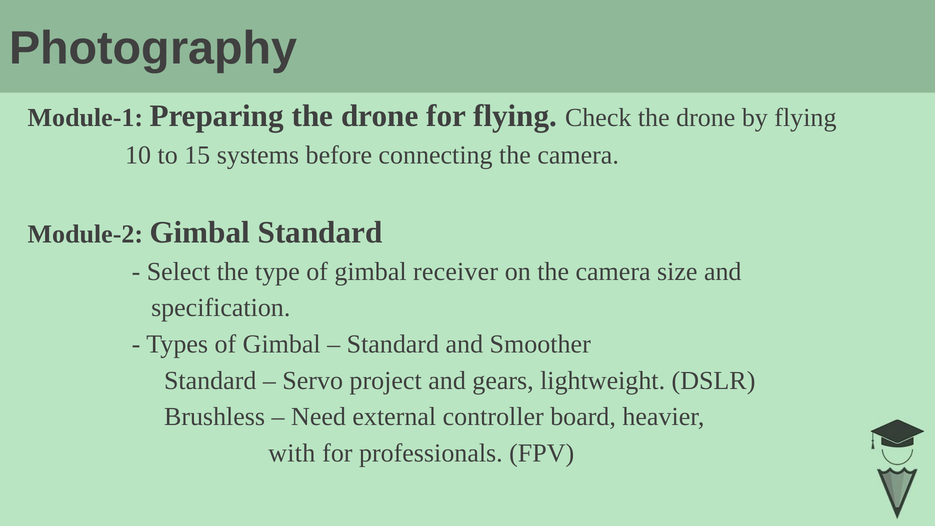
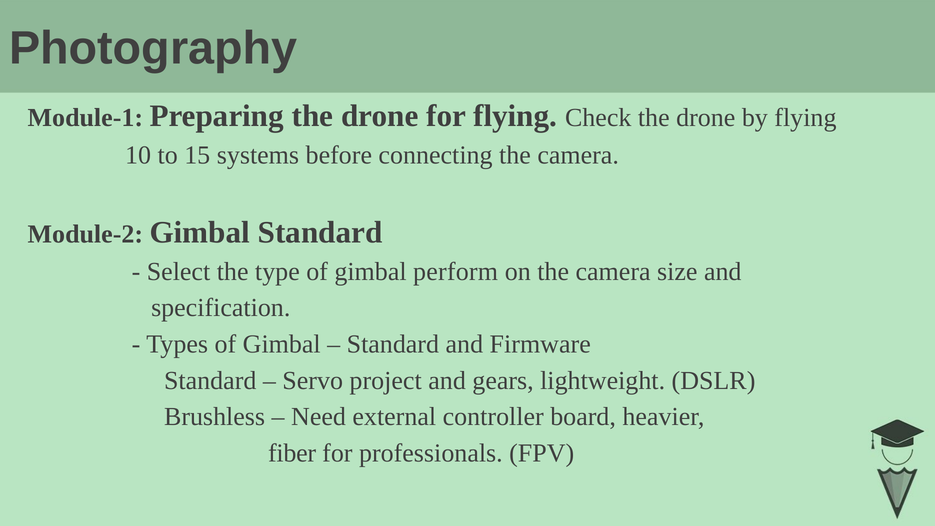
receiver: receiver -> perform
Smoother: Smoother -> Firmware
with: with -> fiber
